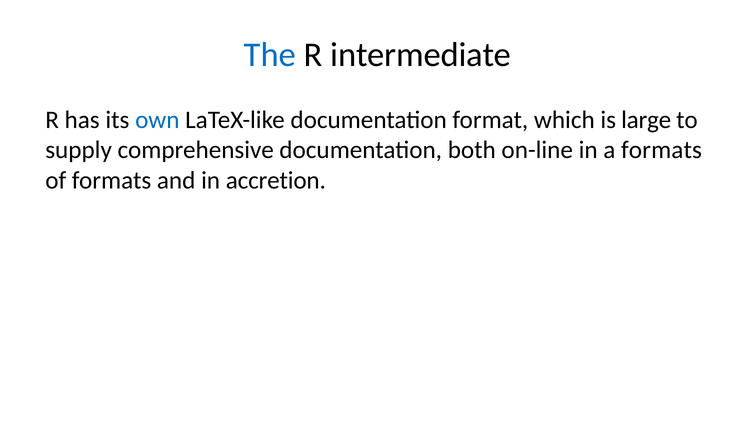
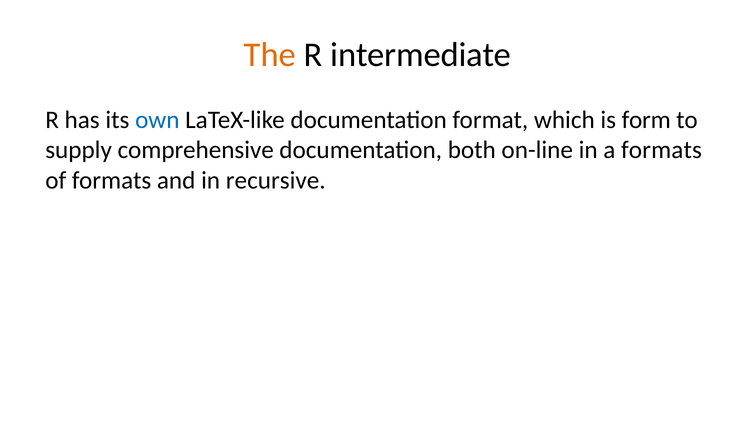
The colour: blue -> orange
large: large -> form
accretion: accretion -> recursive
